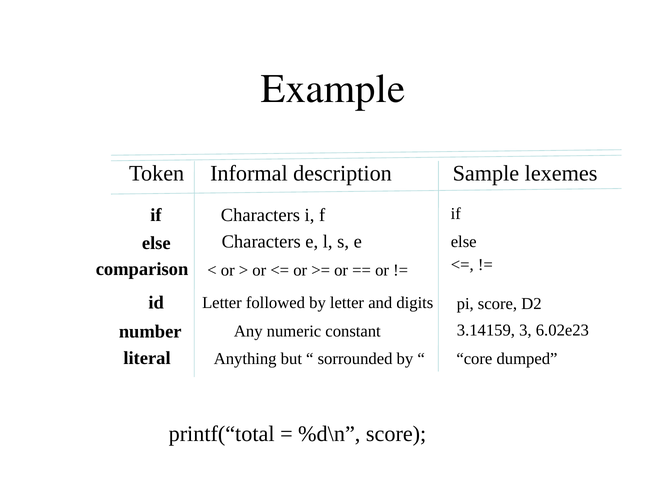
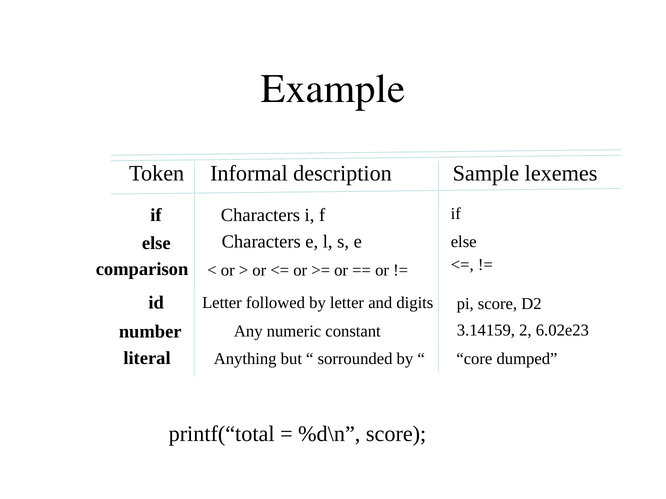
3: 3 -> 2
